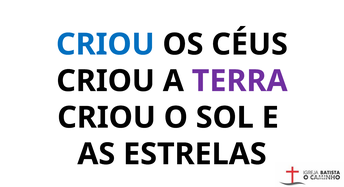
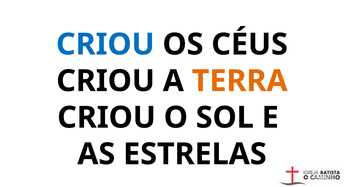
TERRA colour: purple -> orange
